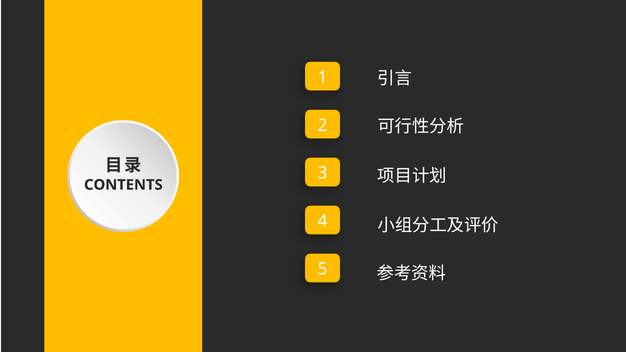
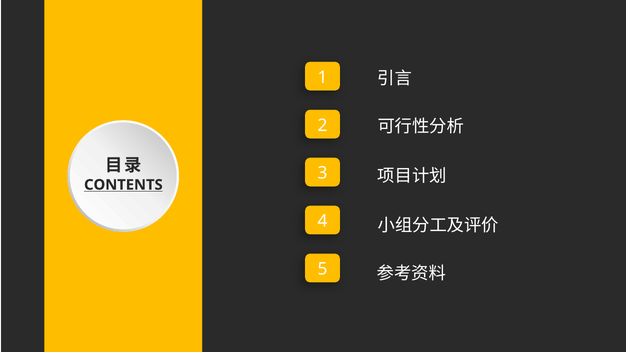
CONTENTS underline: none -> present
